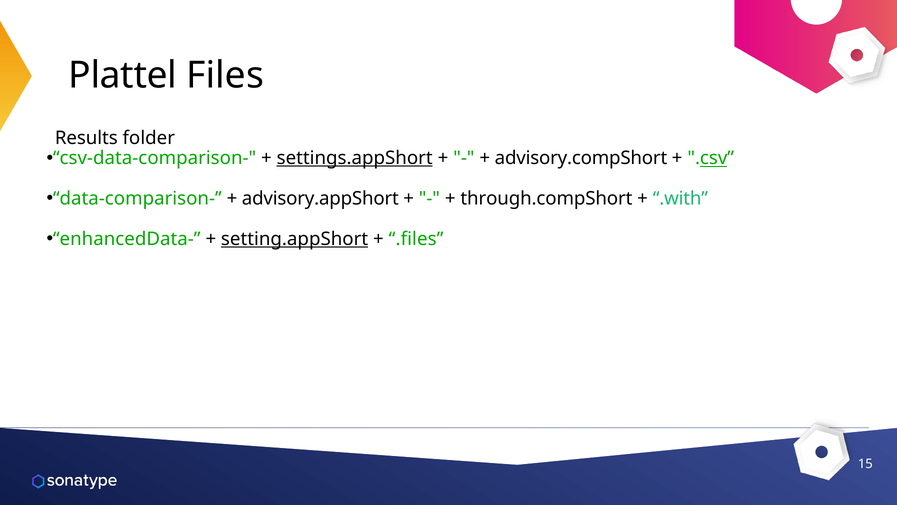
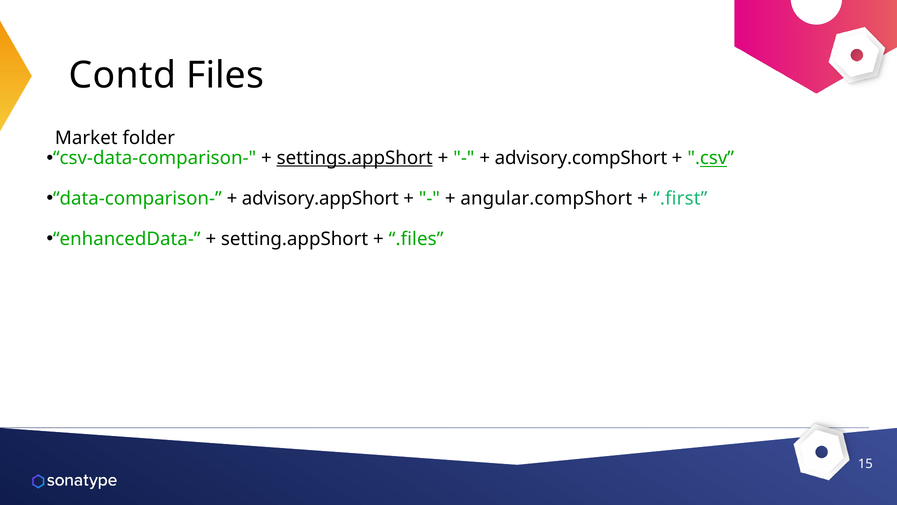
Plattel: Plattel -> Contd
Results: Results -> Market
through.compShort: through.compShort -> angular.compShort
.with: .with -> .first
setting.appShort underline: present -> none
